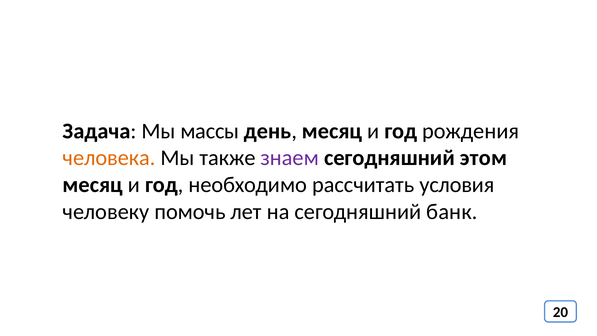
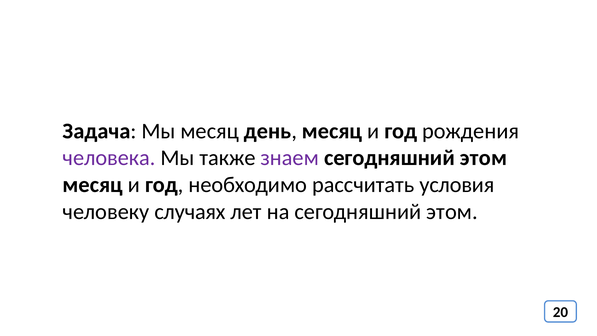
Мы массы: массы -> месяц
человека colour: orange -> purple
помочь: помочь -> случаях
на сегодняшний банк: банк -> этом
